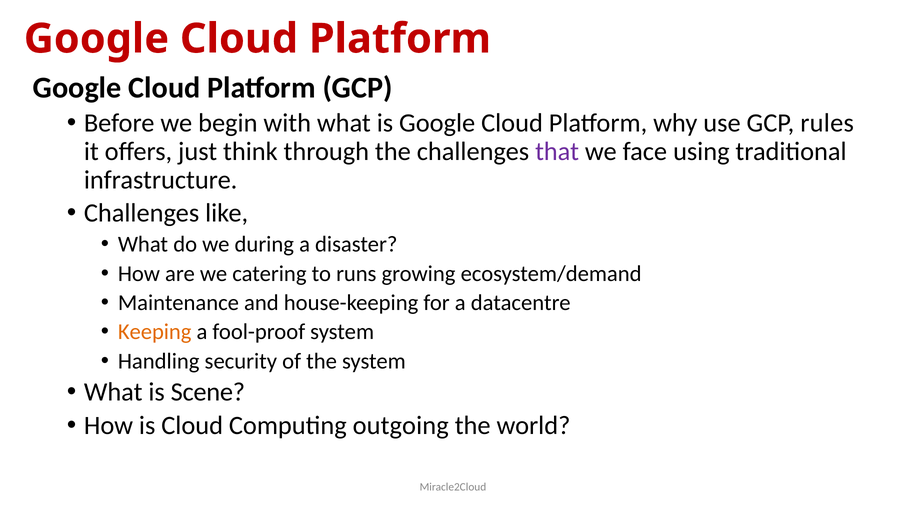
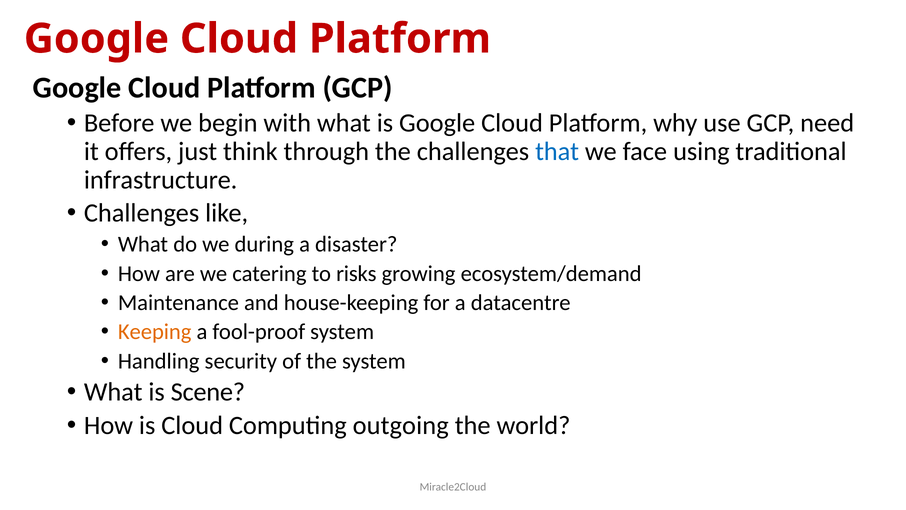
rules: rules -> need
that colour: purple -> blue
runs: runs -> risks
